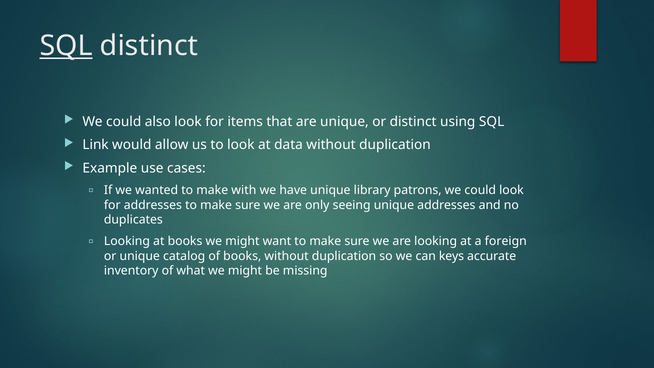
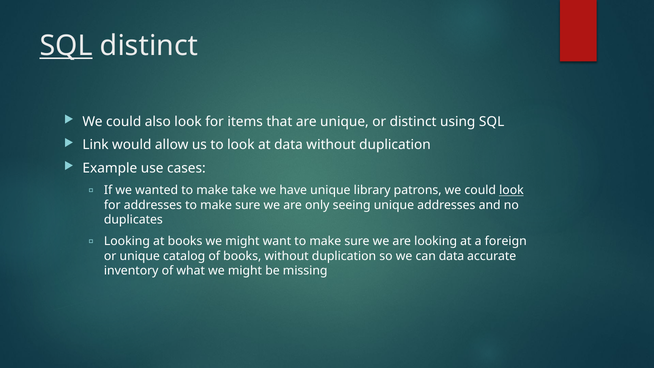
with: with -> take
look at (511, 190) underline: none -> present
can keys: keys -> data
